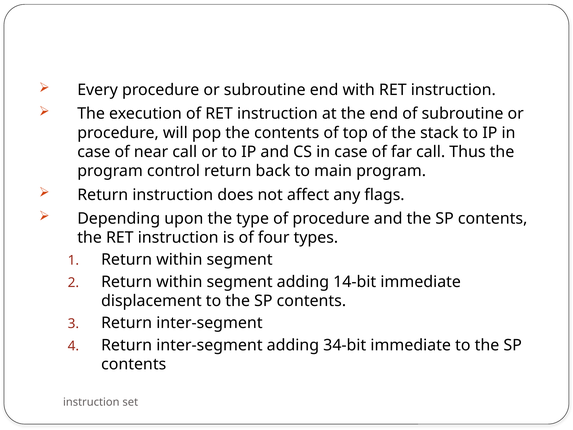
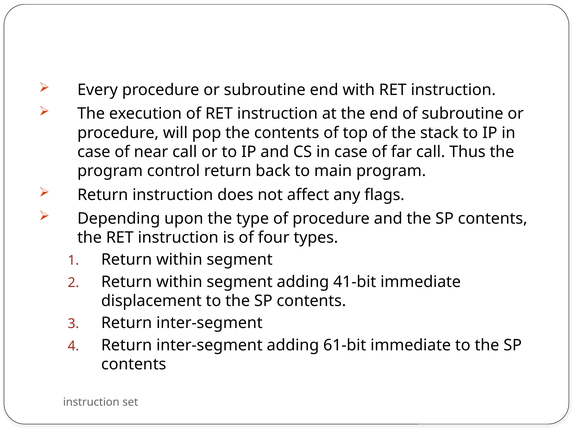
14-bit: 14-bit -> 41-bit
34-bit: 34-bit -> 61-bit
